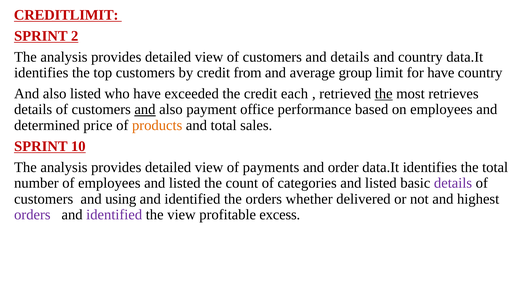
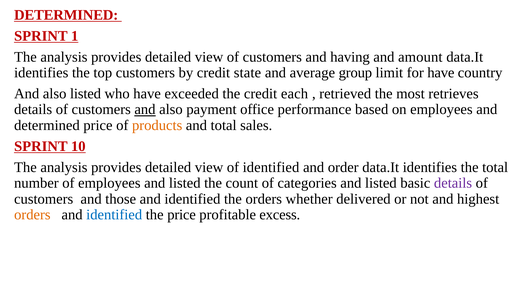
CREDITLIMIT at (66, 15): CREDITLIMIT -> DETERMINED
2: 2 -> 1
and details: details -> having
and country: country -> amount
from: from -> state
the at (384, 94) underline: present -> none
of payments: payments -> identified
using: using -> those
orders at (32, 214) colour: purple -> orange
identified at (114, 214) colour: purple -> blue
the view: view -> price
